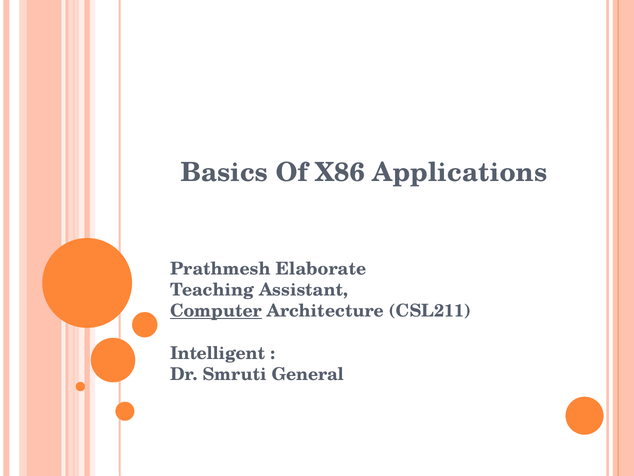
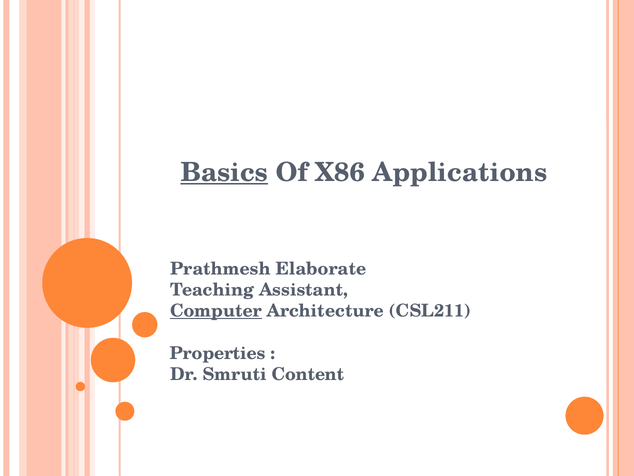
Basics underline: none -> present
Intelligent: Intelligent -> Properties
General: General -> Content
